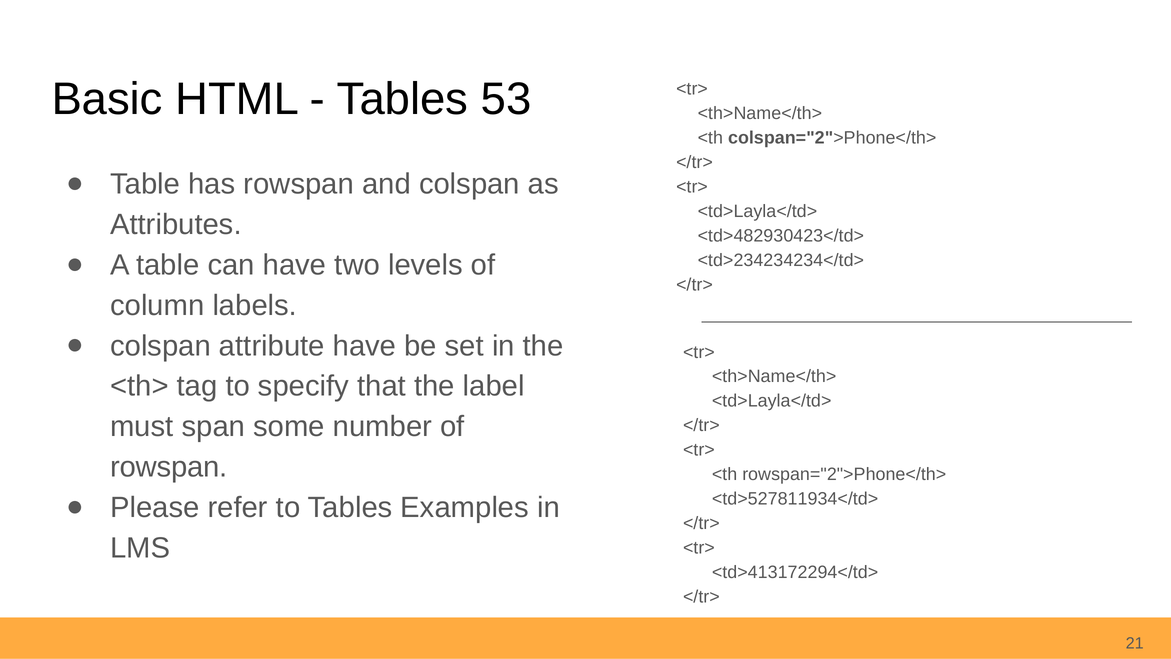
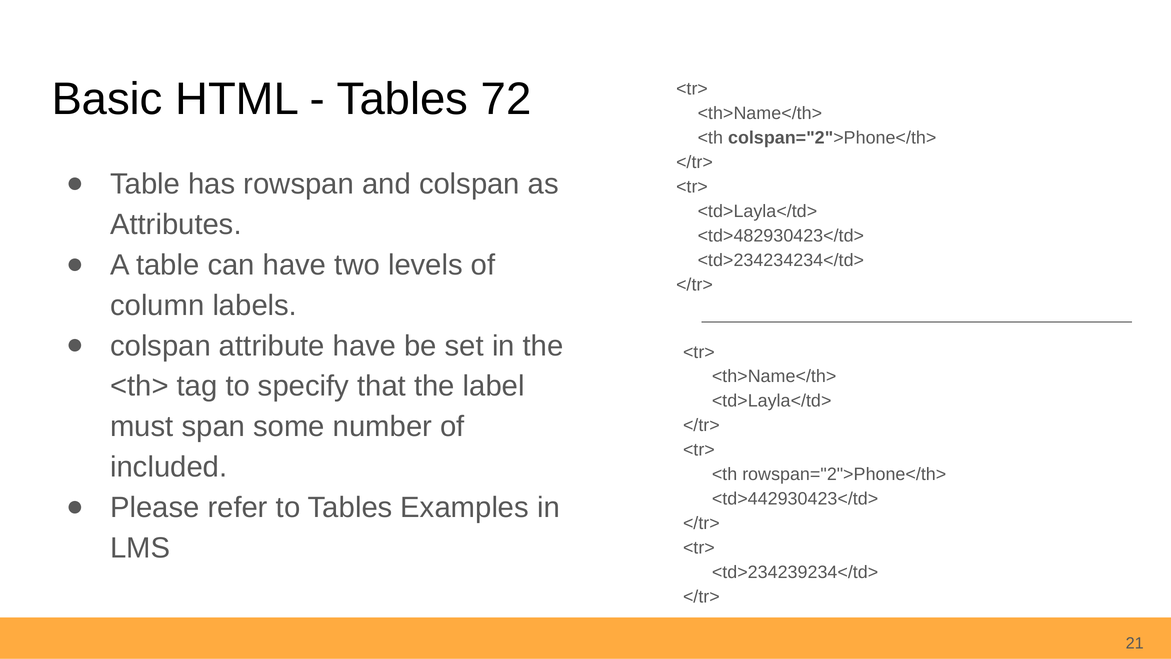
53: 53 -> 72
rowspan at (169, 467): rowspan -> included
<td>527811934</td>: <td>527811934</td> -> <td>442930423</td>
<td>413172294</td>: <td>413172294</td> -> <td>234239234</td>
